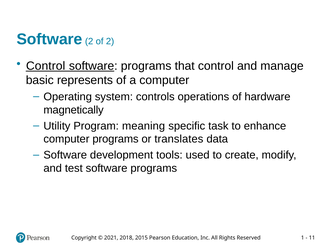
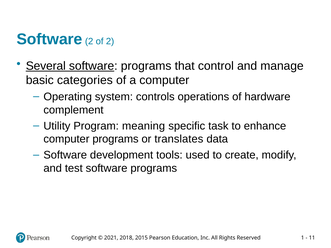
Control at (46, 66): Control -> Several
represents: represents -> categories
magnetically: magnetically -> complement
